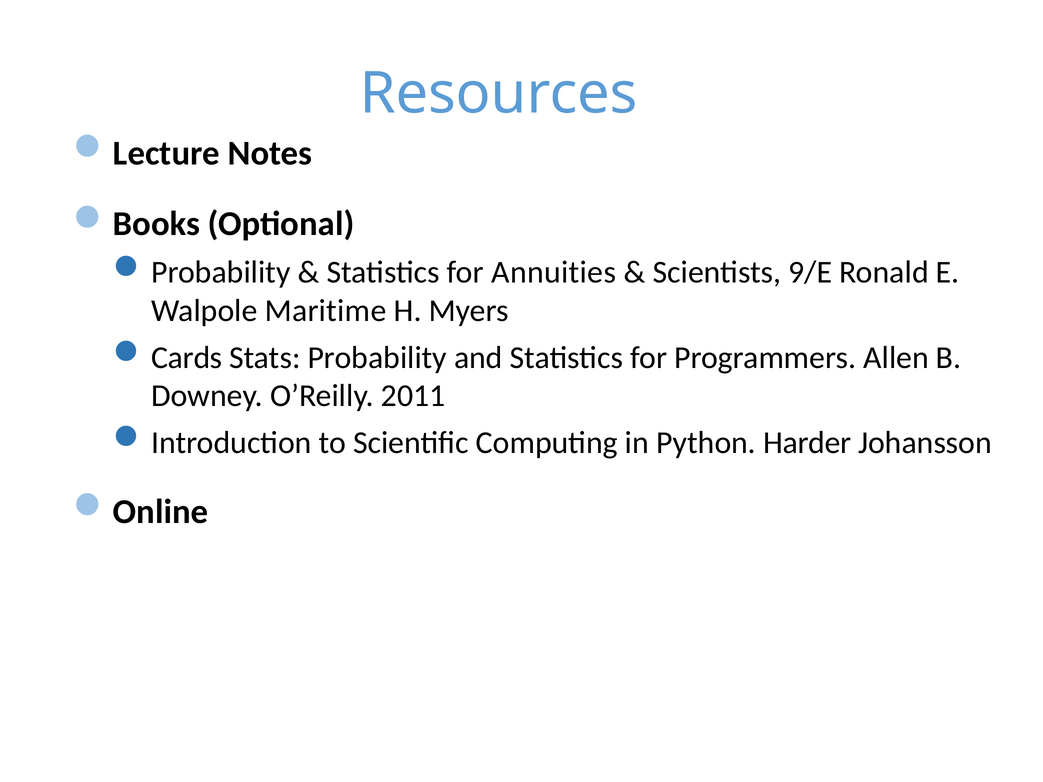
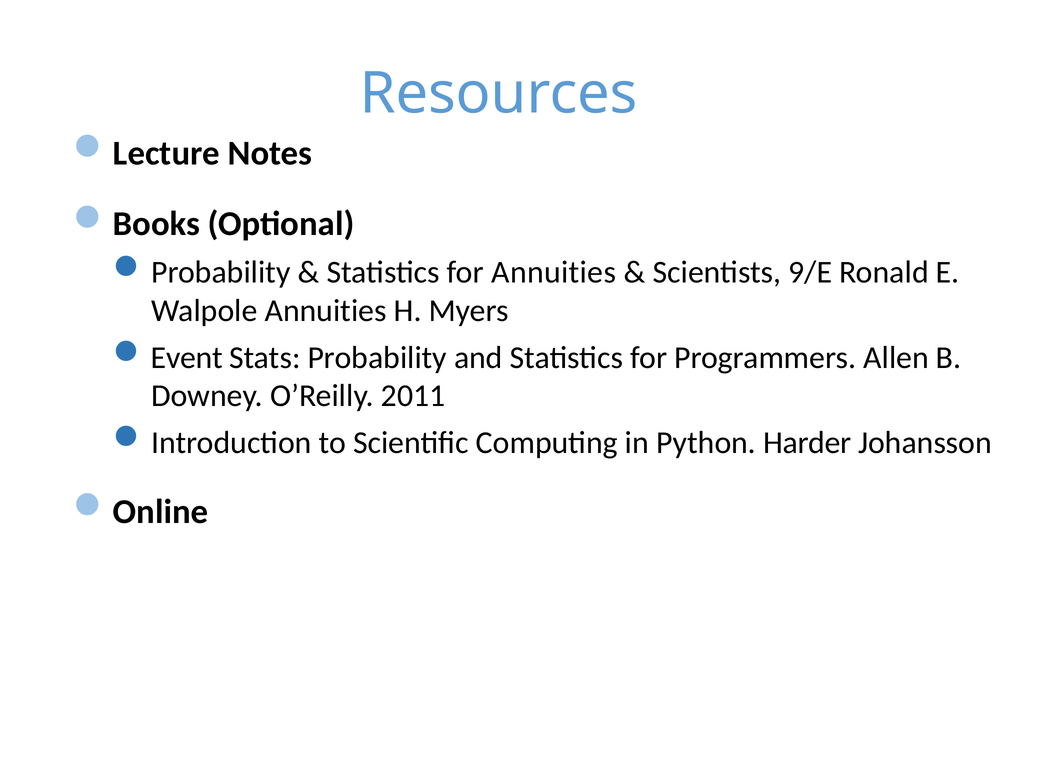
Walpole Maritime: Maritime -> Annuities
Cards: Cards -> Event
